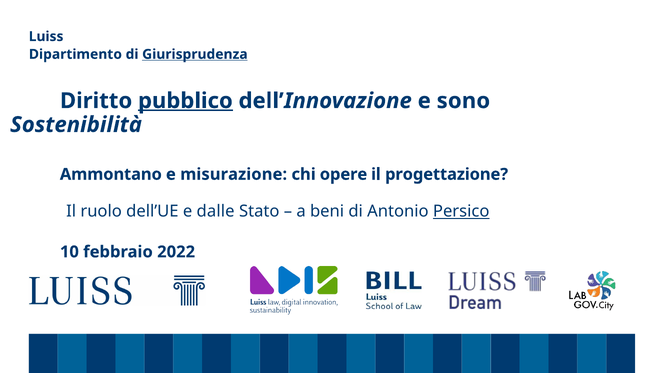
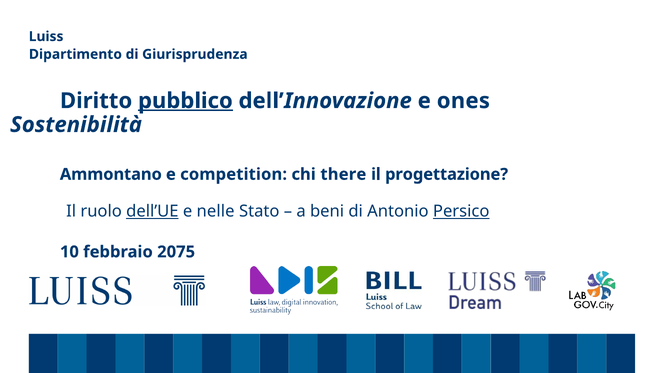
Giurisprudenza underline: present -> none
sono: sono -> ones
misurazione: misurazione -> competition
opere: opere -> there
dell’UE underline: none -> present
dalle: dalle -> nelle
2022: 2022 -> 2075
